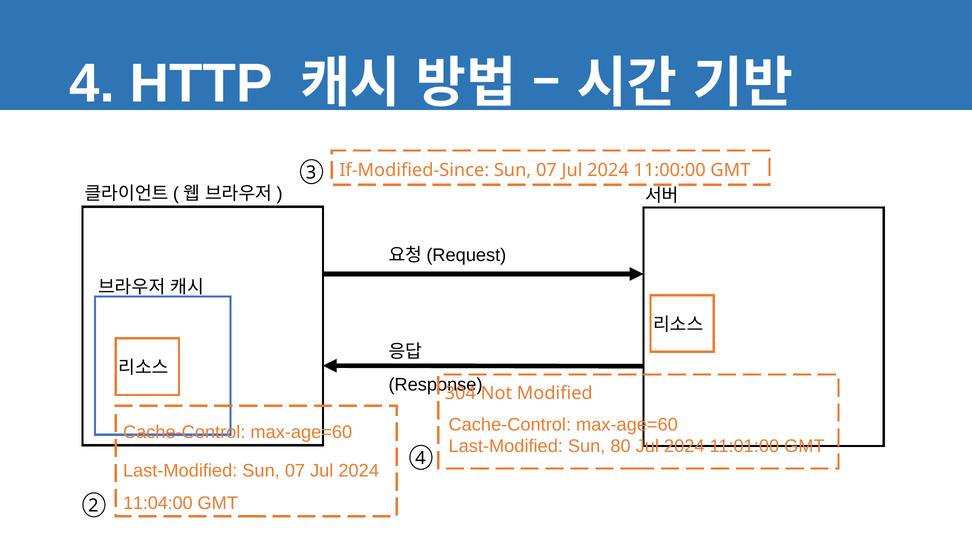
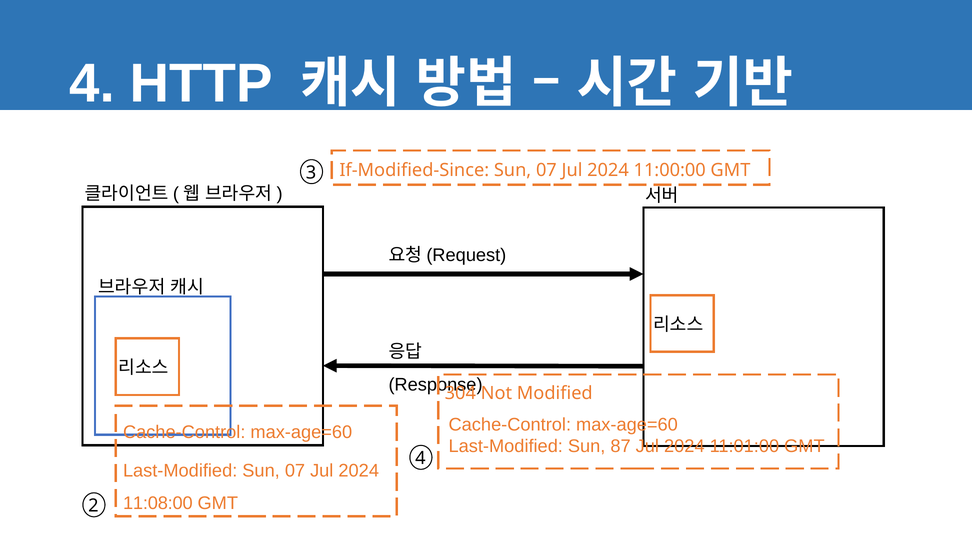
80: 80 -> 87
11:04:00: 11:04:00 -> 11:08:00
